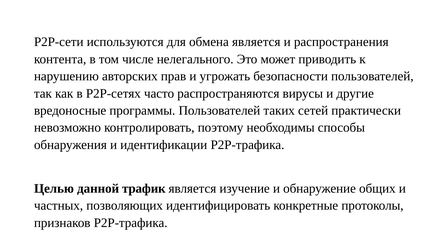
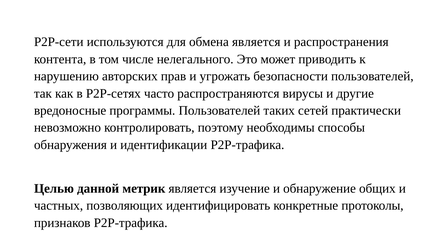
трафик: трафик -> метрик
